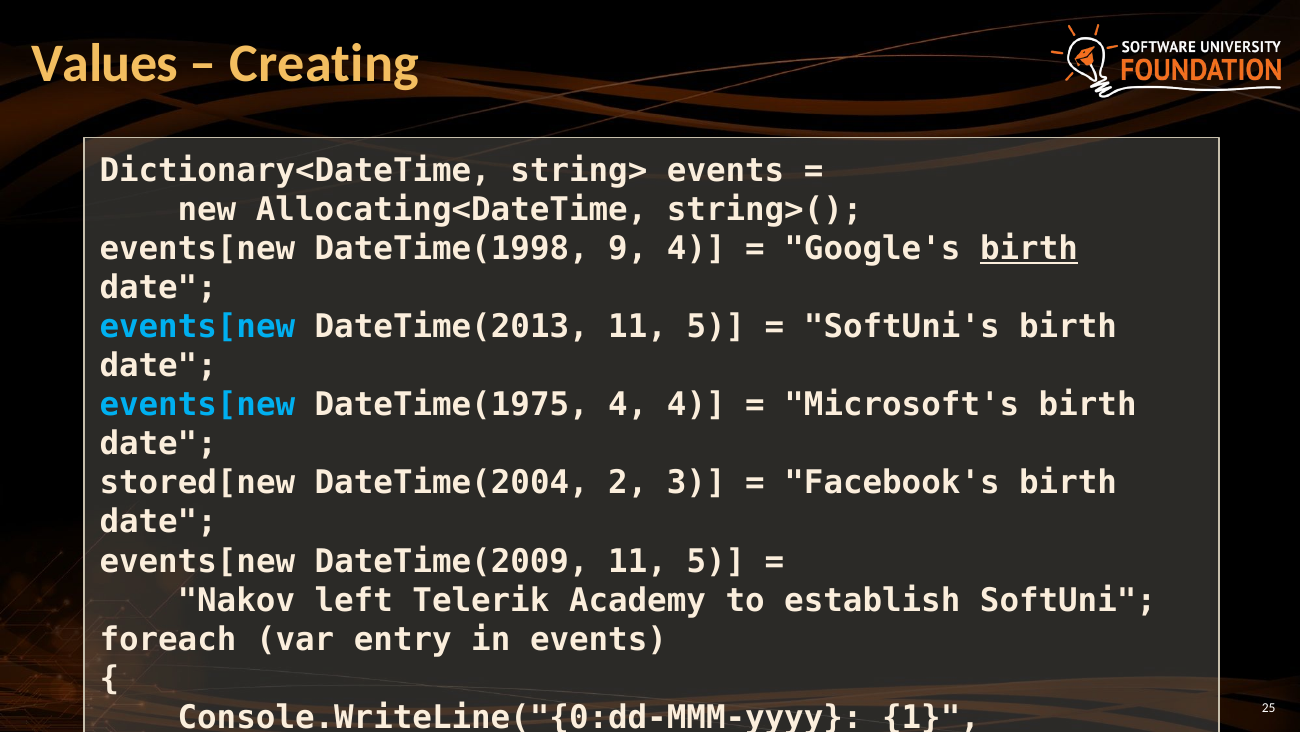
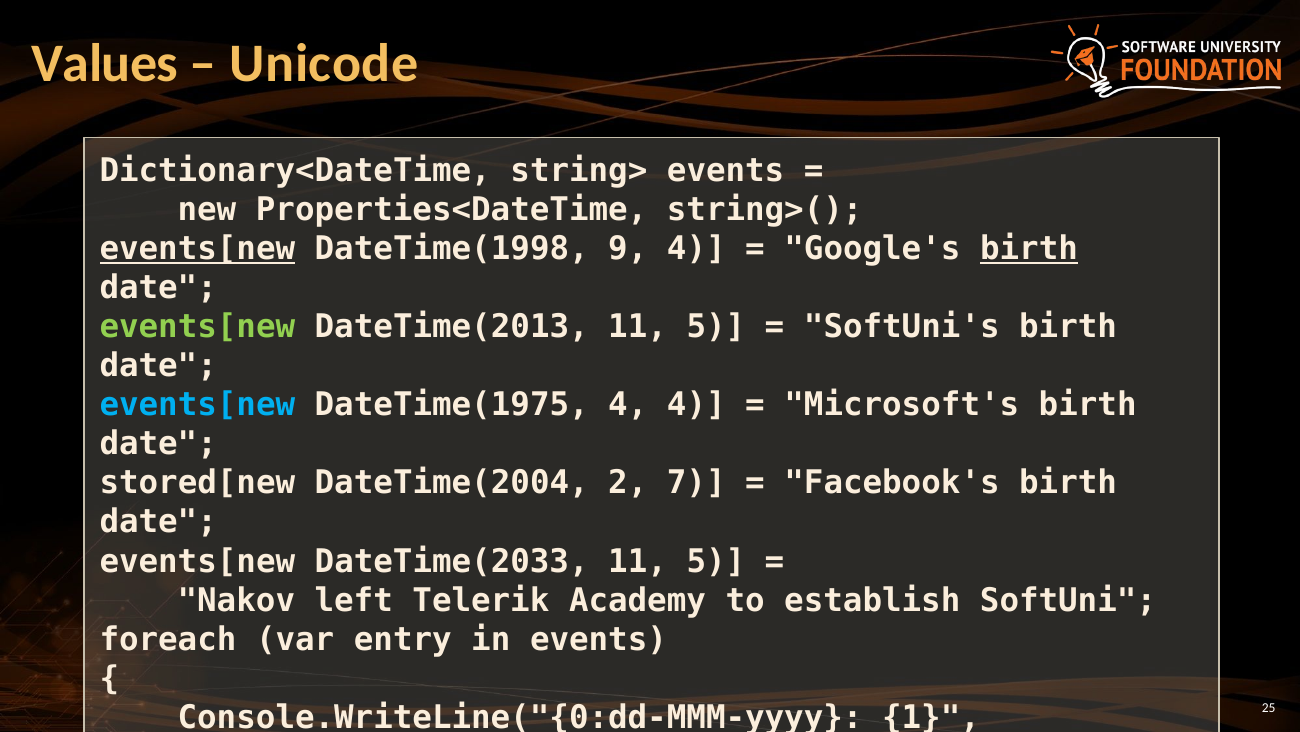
Creating: Creating -> Unicode
Allocating<DateTime: Allocating<DateTime -> Properties<DateTime
events[new at (197, 249) underline: none -> present
events[new at (197, 327) colour: light blue -> light green
3: 3 -> 7
DateTime(2009: DateTime(2009 -> DateTime(2033
